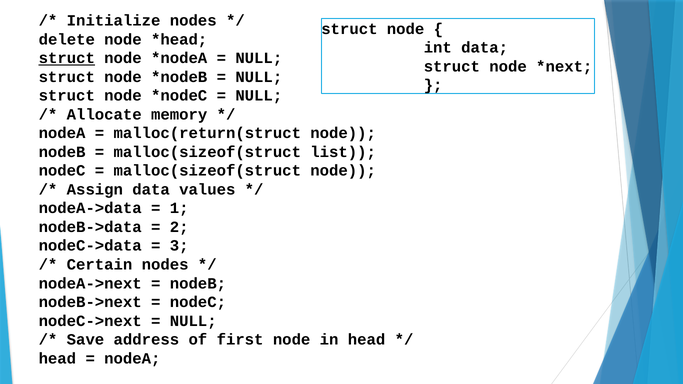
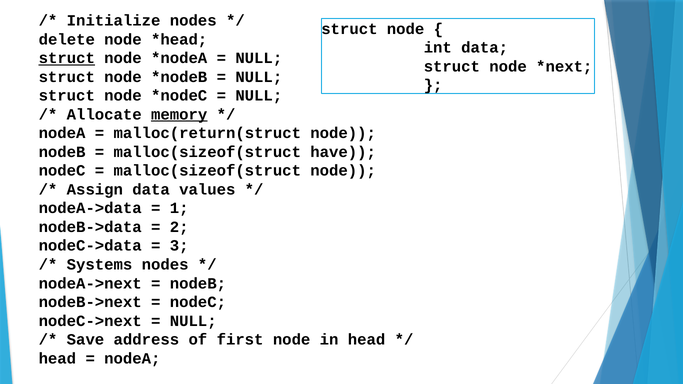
memory underline: none -> present
list: list -> have
Certain: Certain -> Systems
